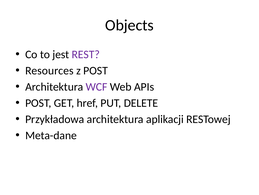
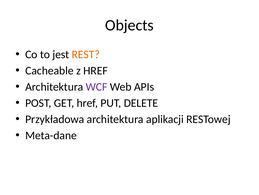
REST colour: purple -> orange
Resources: Resources -> Cacheable
z POST: POST -> HREF
